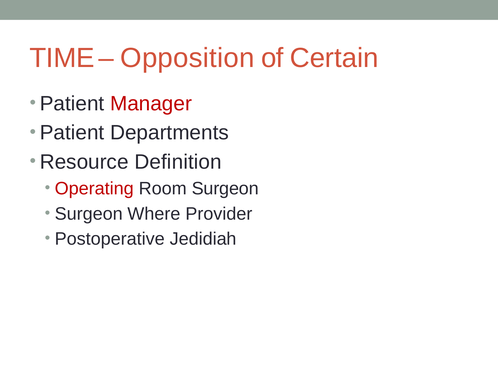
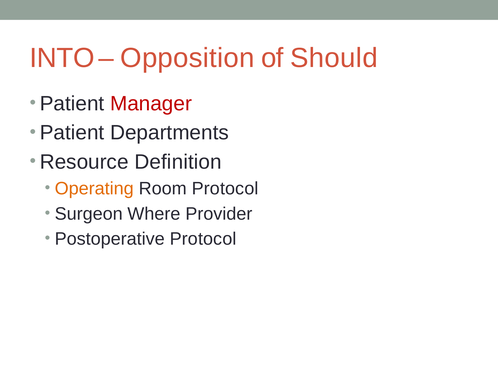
TIME: TIME -> INTO
Certain: Certain -> Should
Operating colour: red -> orange
Room Surgeon: Surgeon -> Protocol
Postoperative Jedidiah: Jedidiah -> Protocol
